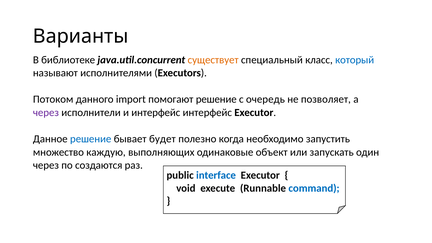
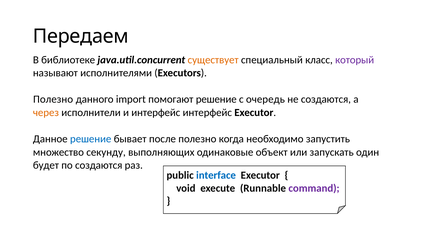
Варианты: Варианты -> Передаем
который colour: blue -> purple
Потоком at (53, 99): Потоком -> Полезно
не позволяет: позволяет -> создаются
через at (46, 113) colour: purple -> orange
будет: будет -> после
каждую: каждую -> секунду
через at (46, 165): через -> будет
command colour: blue -> purple
